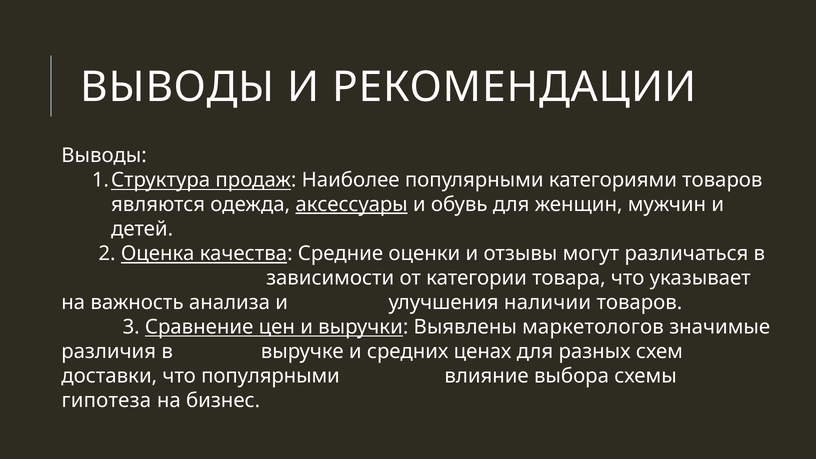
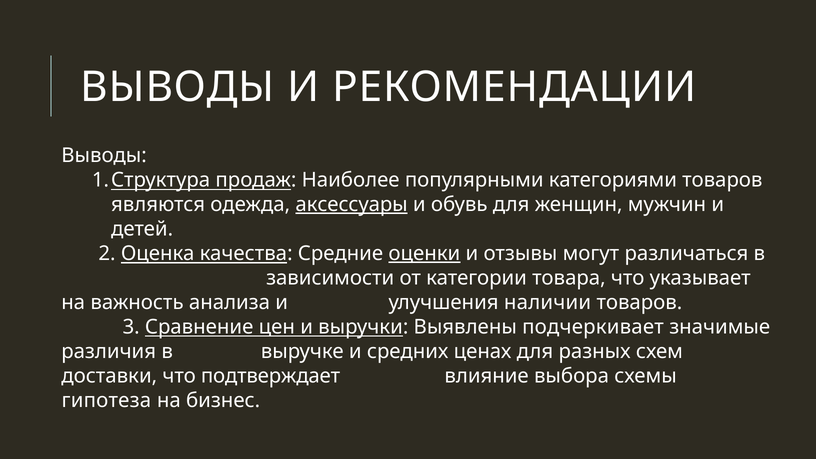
оценки underline: none -> present
маркетологов: маркетологов -> подчеркивает
что популярными: популярными -> подтверждает
